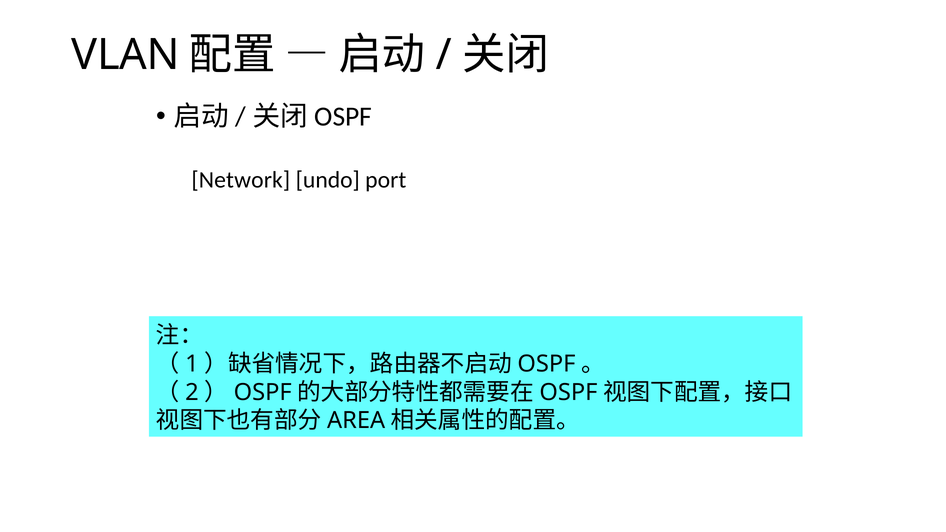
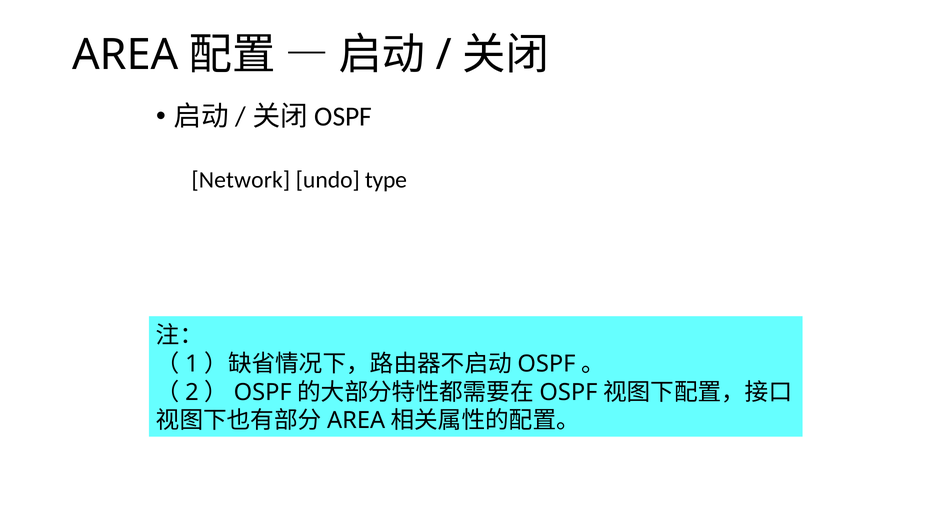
VLAN at (126, 55): VLAN -> AREA
port: port -> type
